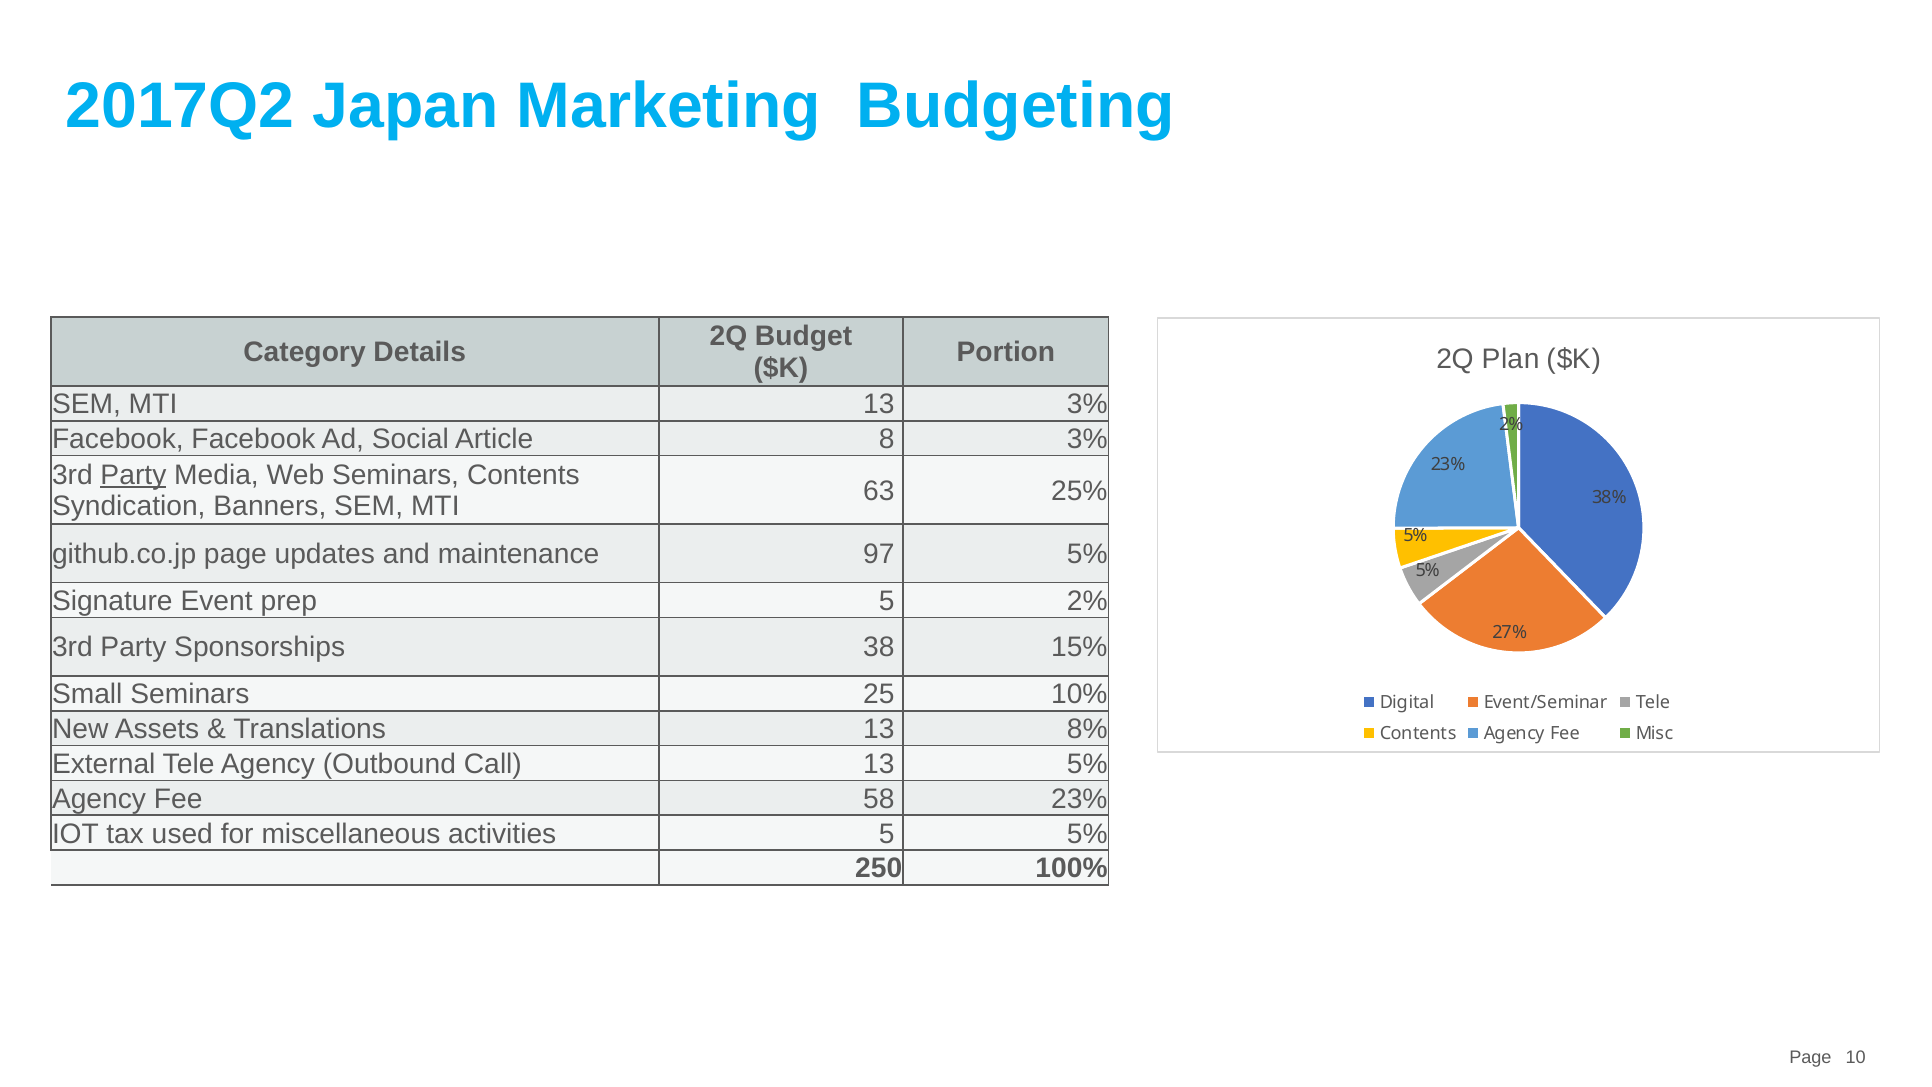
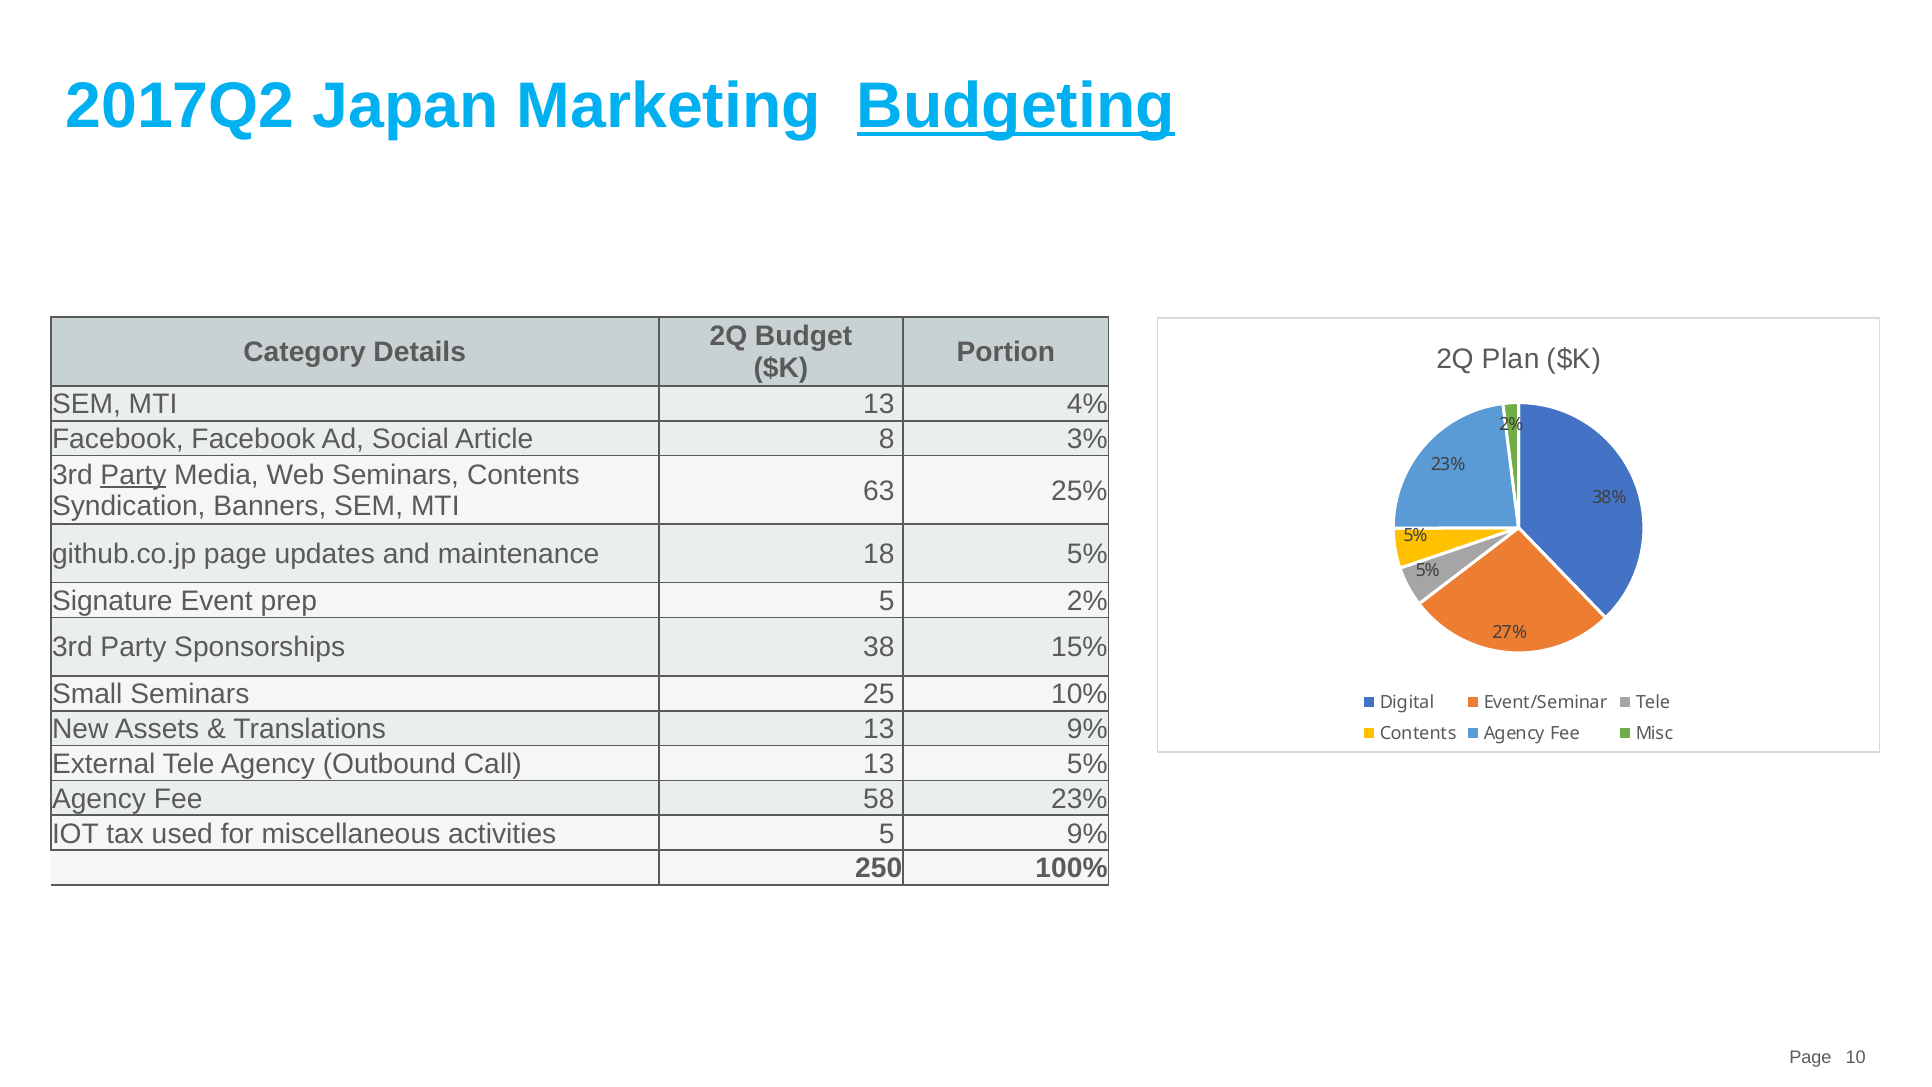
Budgeting underline: none -> present
13 3%: 3% -> 4%
97: 97 -> 18
13 8%: 8% -> 9%
5 5%: 5% -> 9%
